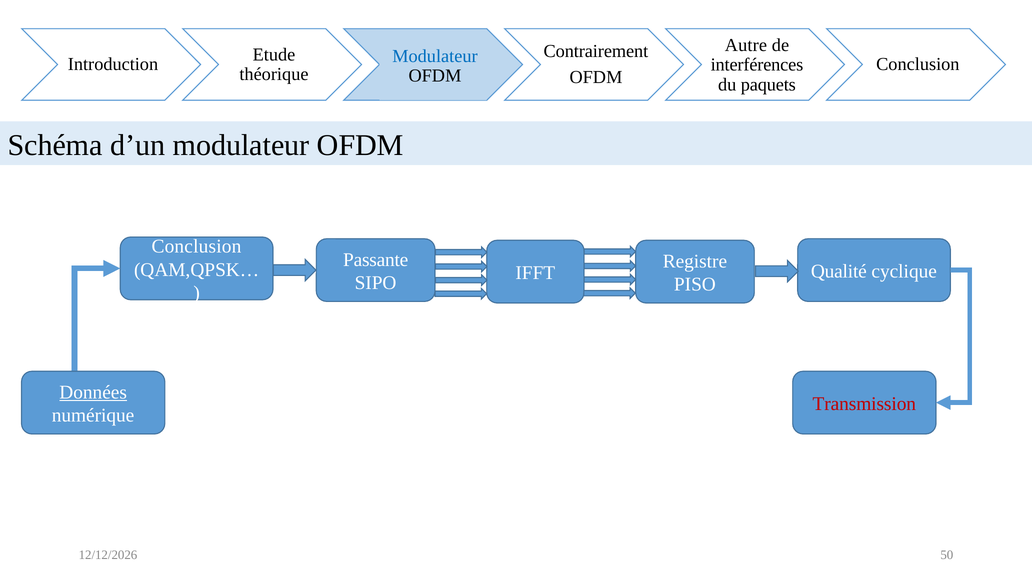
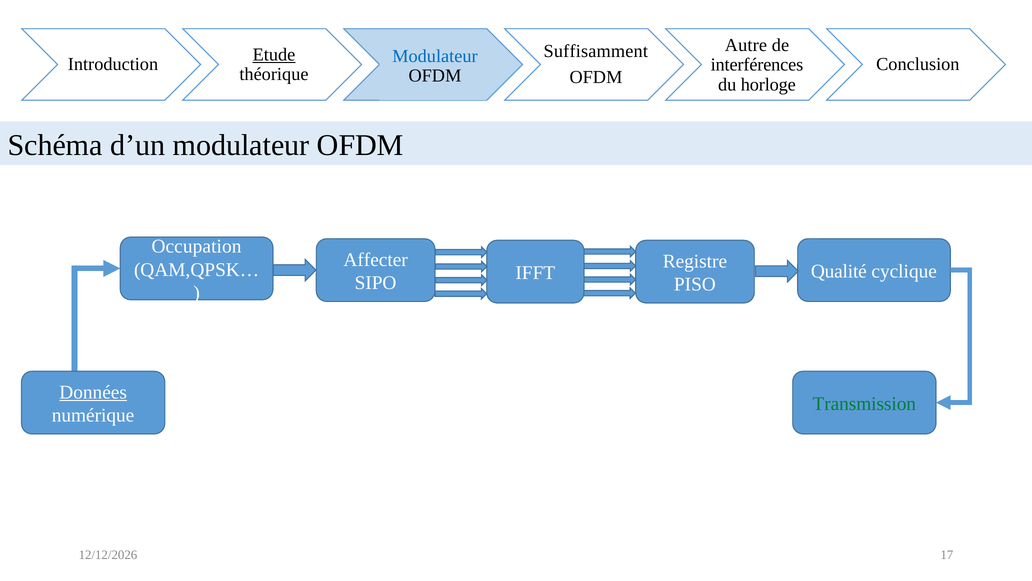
Contrairement: Contrairement -> Suffisamment
Etude underline: none -> present
paquets: paquets -> horloge
Conclusion at (196, 246): Conclusion -> Occupation
Passante: Passante -> Affecter
Transmission colour: red -> green
50: 50 -> 17
